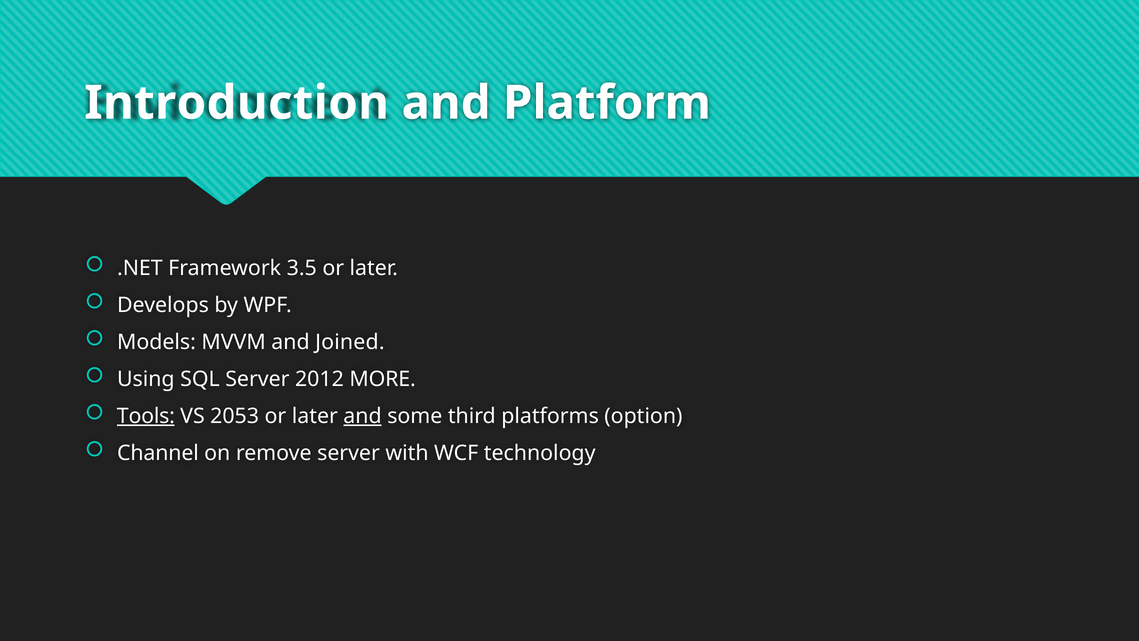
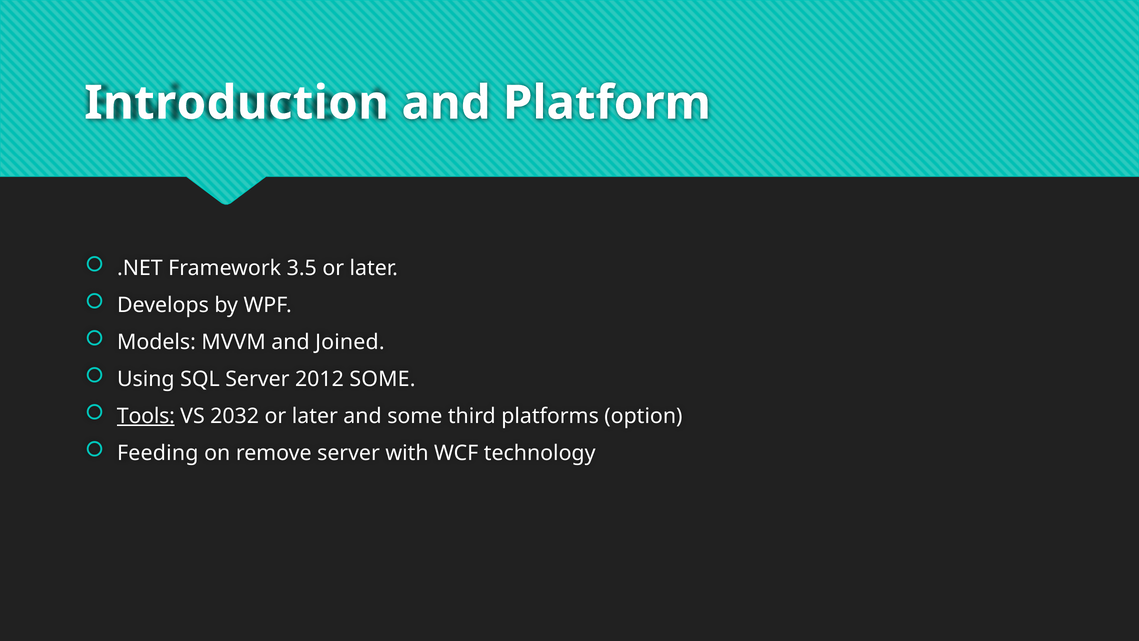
2012 MORE: MORE -> SOME
2053: 2053 -> 2032
and at (362, 416) underline: present -> none
Channel: Channel -> Feeding
